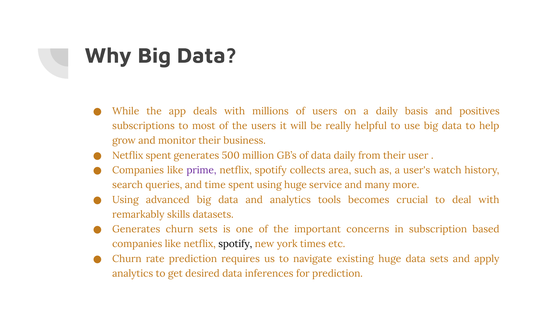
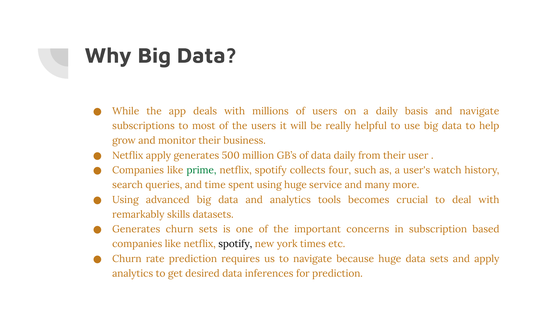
and positives: positives -> navigate
Netflix spent: spent -> apply
prime colour: purple -> green
area: area -> four
existing: existing -> because
